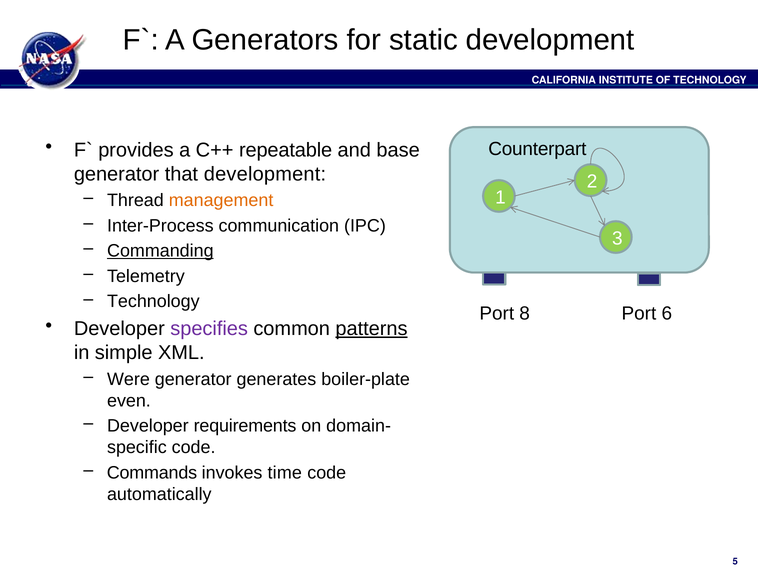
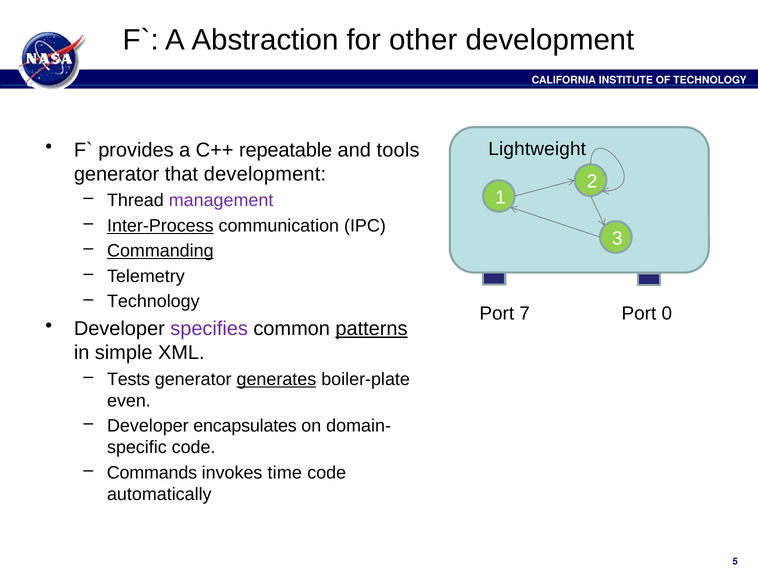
Generators: Generators -> Abstraction
static: static -> other
base: base -> tools
Counterpart: Counterpart -> Lightweight
management colour: orange -> purple
Inter-Process underline: none -> present
8: 8 -> 7
6: 6 -> 0
Were: Were -> Tests
generates underline: none -> present
requirements: requirements -> encapsulates
